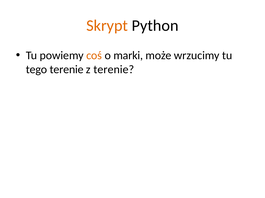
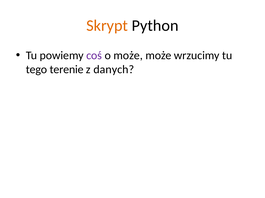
coś colour: orange -> purple
o marki: marki -> może
z terenie: terenie -> danych
